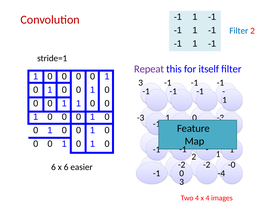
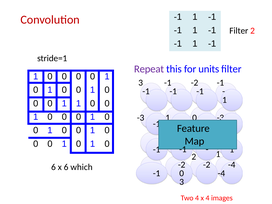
Filter at (239, 31) colour: blue -> black
itself: itself -> units
-1 at (195, 83): -1 -> -2
-2 -0: -0 -> -4
easier: easier -> which
